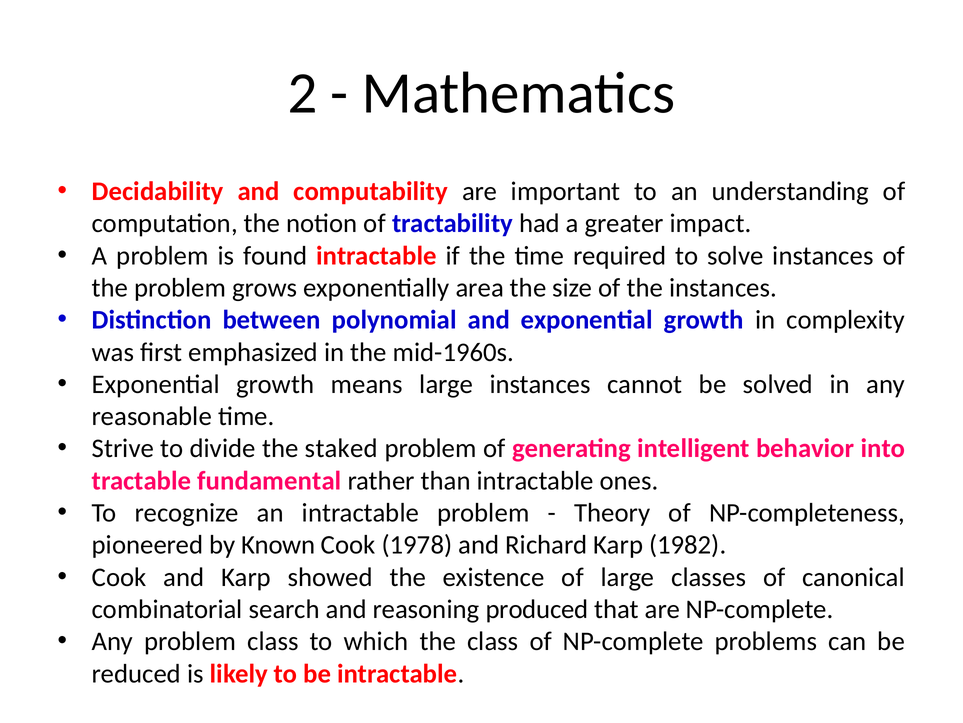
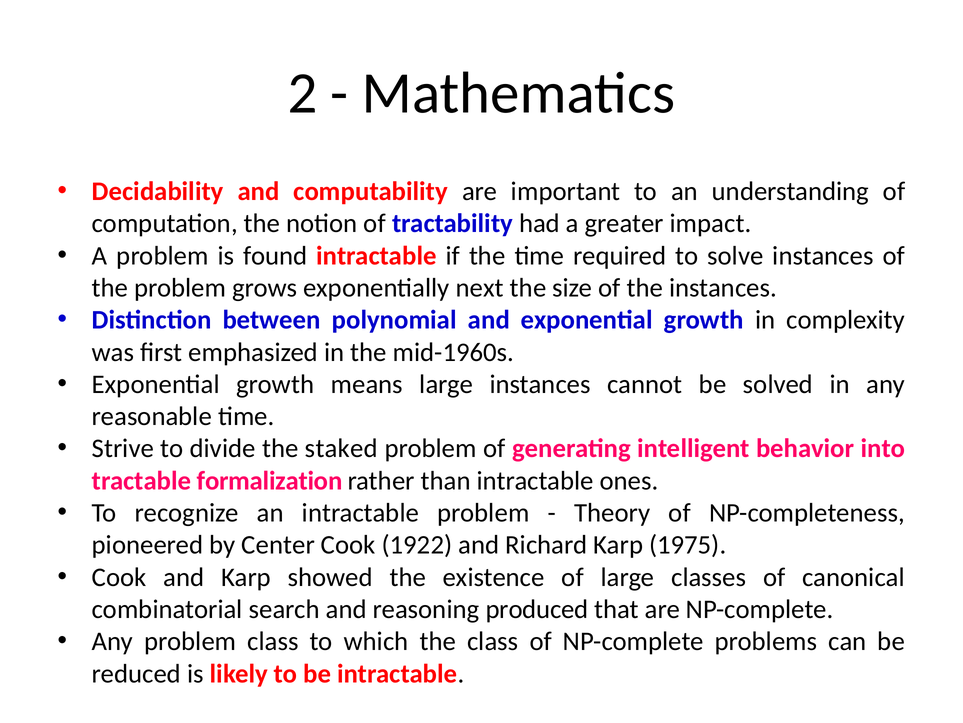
area: area -> next
fundamental: fundamental -> formalization
Known: Known -> Center
1978: 1978 -> 1922
1982: 1982 -> 1975
